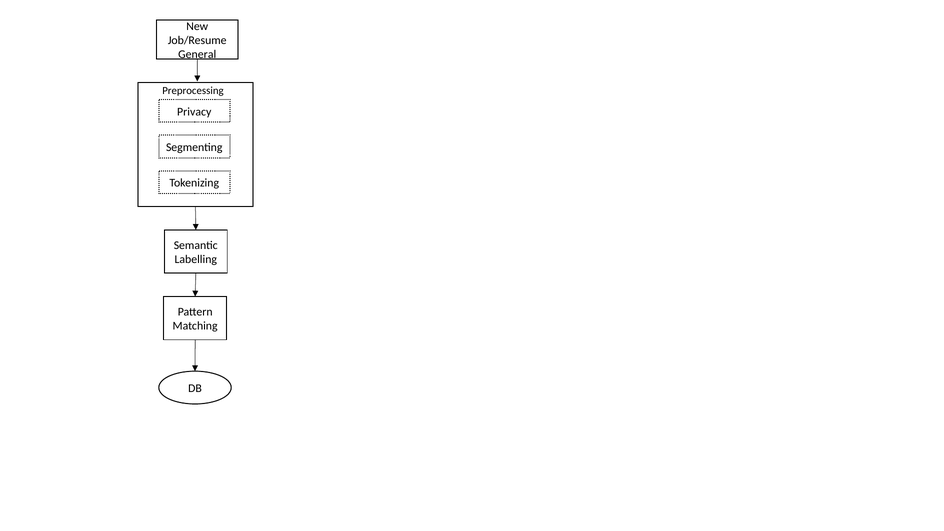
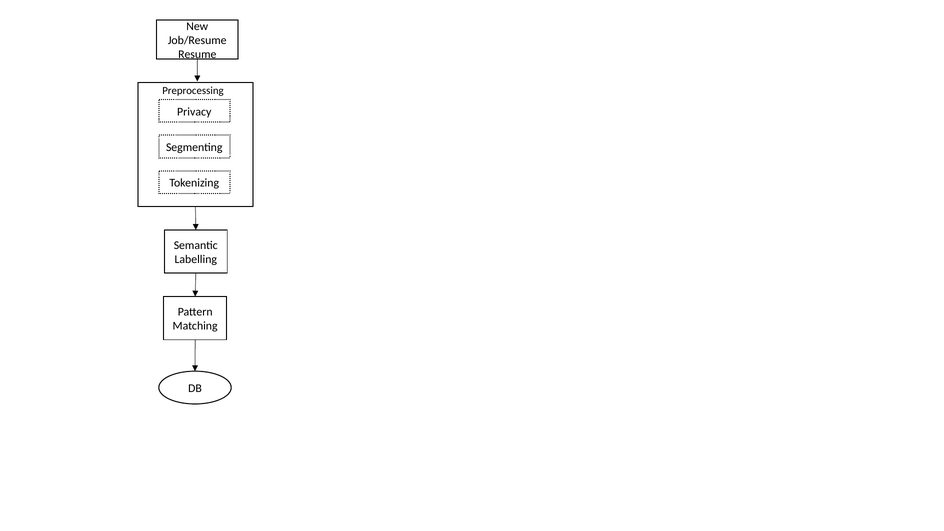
General: General -> Resume
